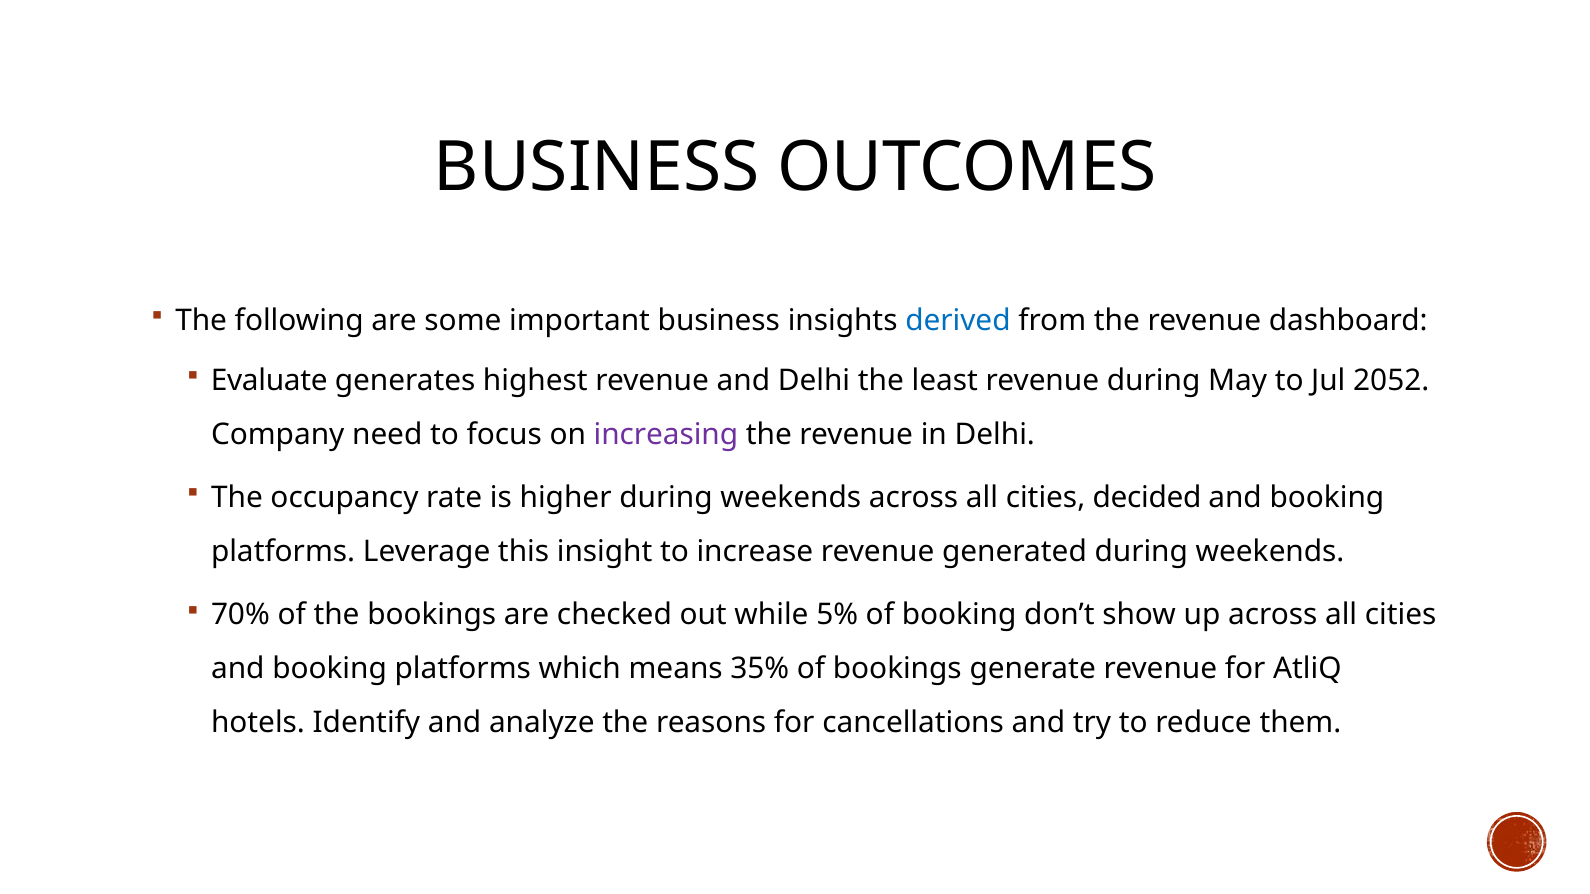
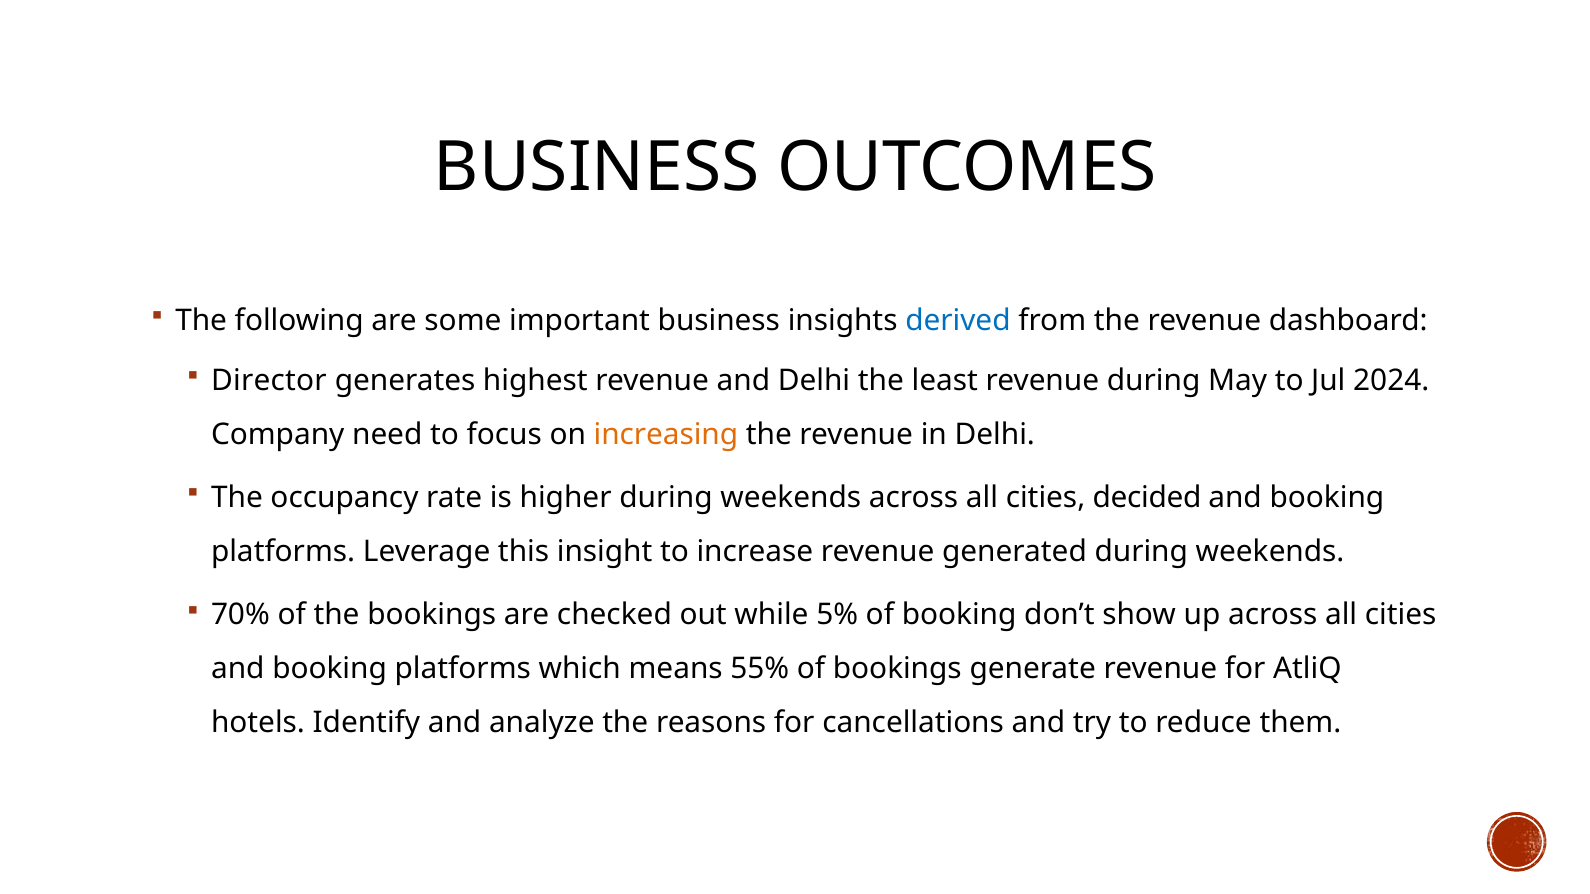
Evaluate: Evaluate -> Director
2052: 2052 -> 2024
increasing colour: purple -> orange
35%: 35% -> 55%
